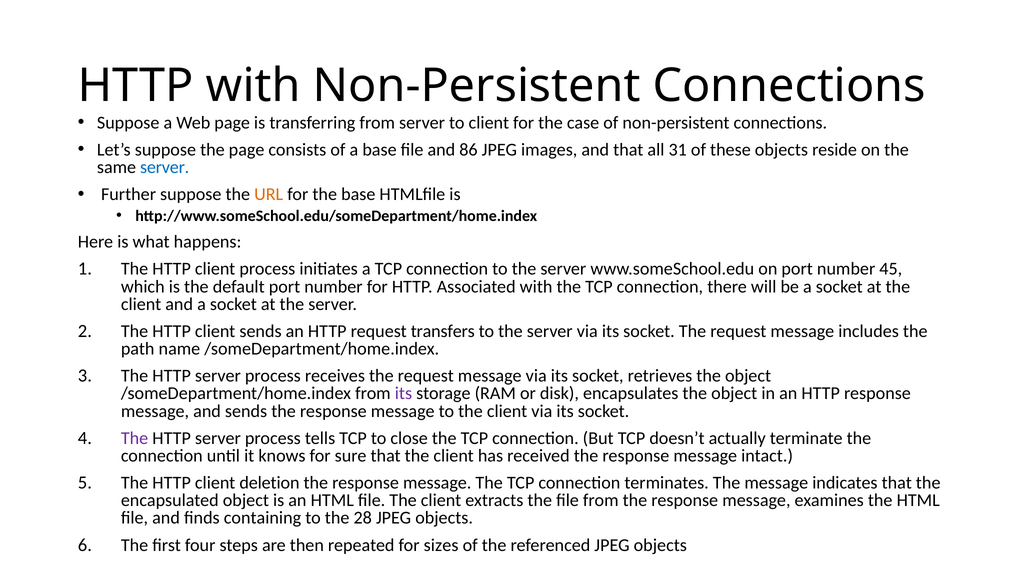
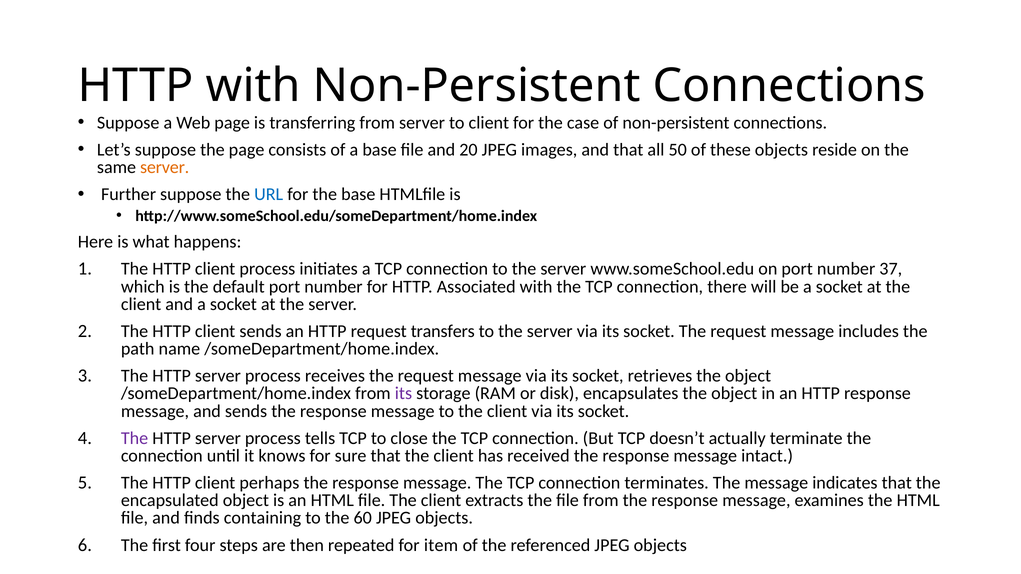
86: 86 -> 20
31: 31 -> 50
server at (165, 167) colour: blue -> orange
URL colour: orange -> blue
45: 45 -> 37
deletion: deletion -> perhaps
28: 28 -> 60
sizes: sizes -> item
